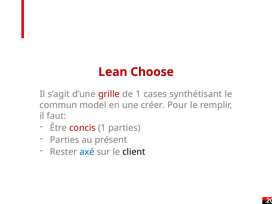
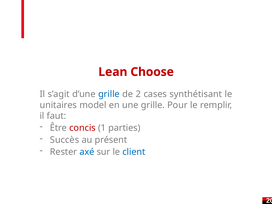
grille at (109, 94) colour: red -> blue
de 1: 1 -> 2
commun: commun -> unitaires
une créer: créer -> grille
Parties at (65, 140): Parties -> Succès
client colour: black -> blue
